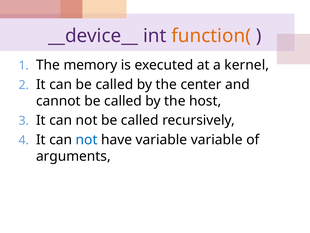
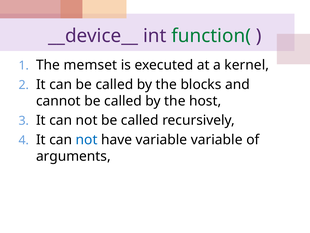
function( colour: orange -> green
memory: memory -> memset
center: center -> blocks
